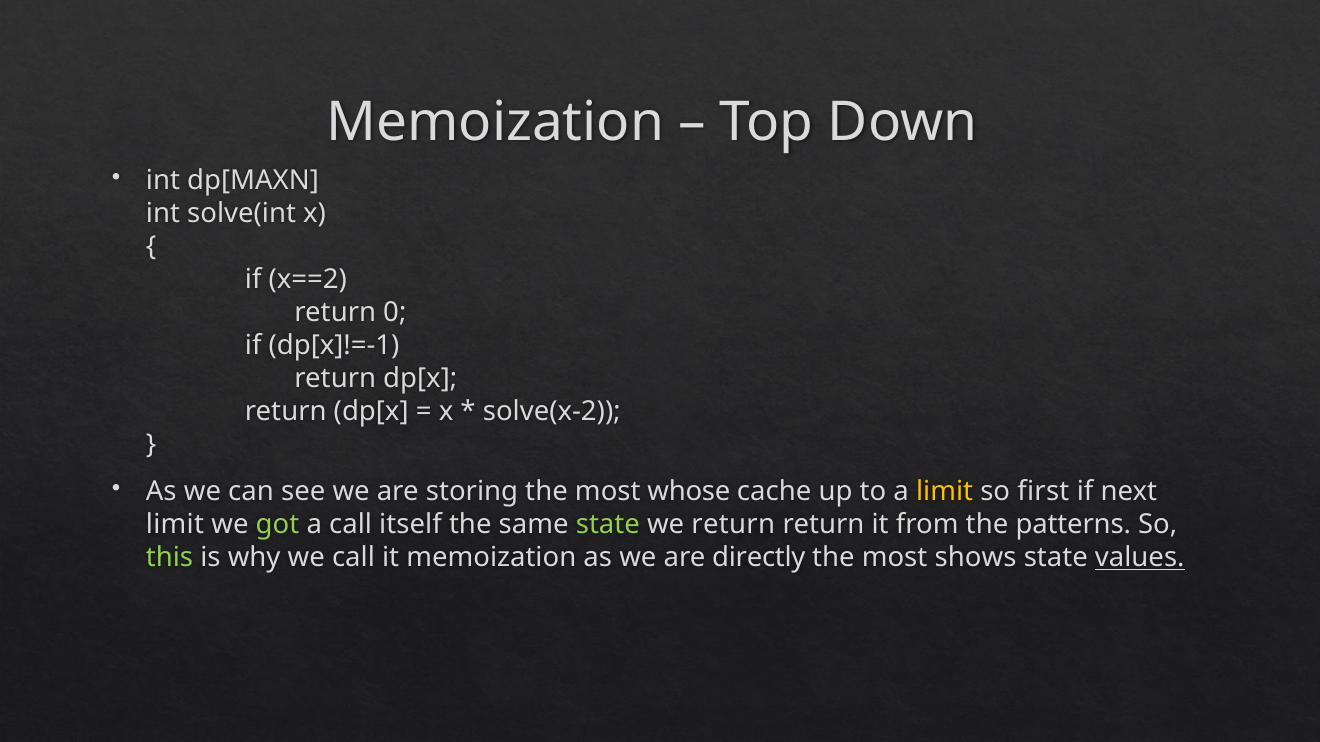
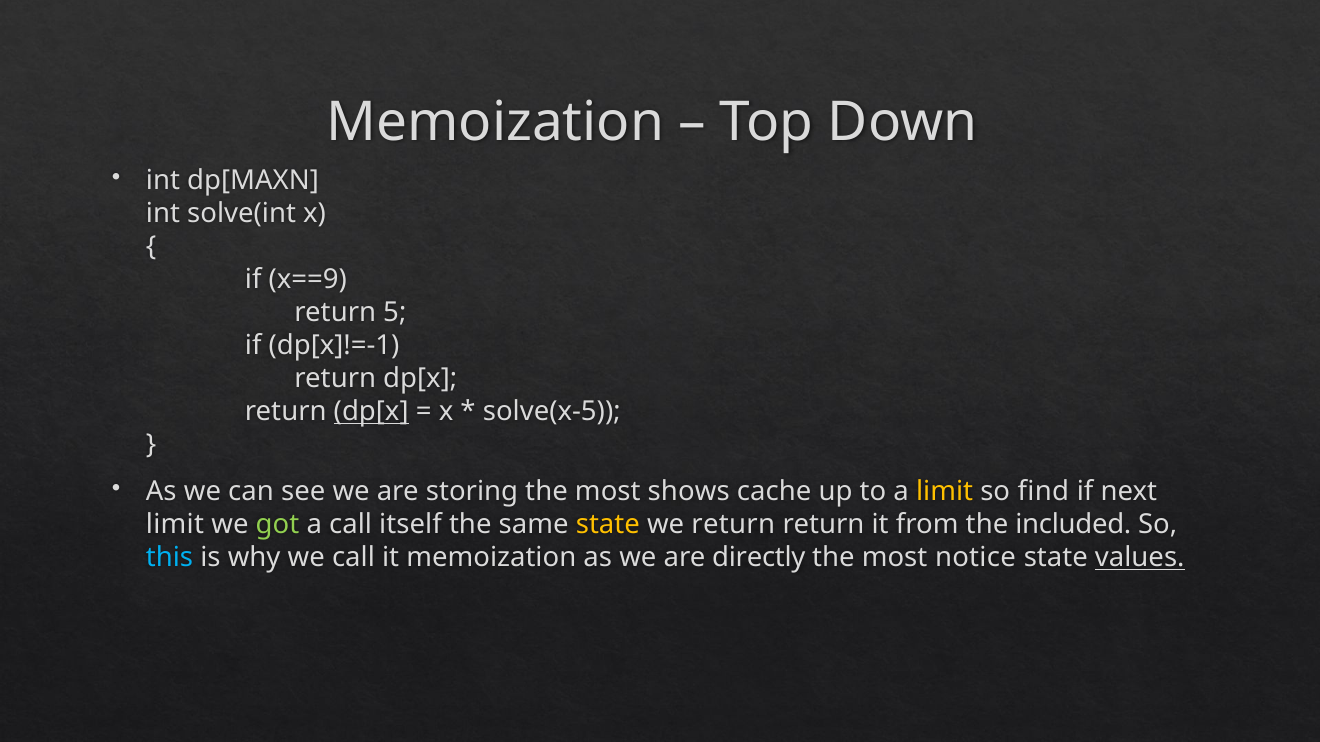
x==2: x==2 -> x==9
0: 0 -> 5
dp[x at (371, 412) underline: none -> present
solve(x-2: solve(x-2 -> solve(x-5
whose: whose -> shows
first: first -> find
state at (608, 525) colour: light green -> yellow
patterns: patterns -> included
this colour: light green -> light blue
shows: shows -> notice
